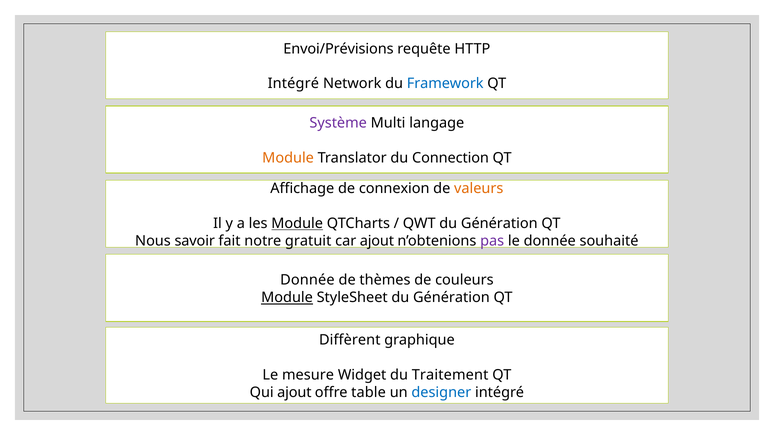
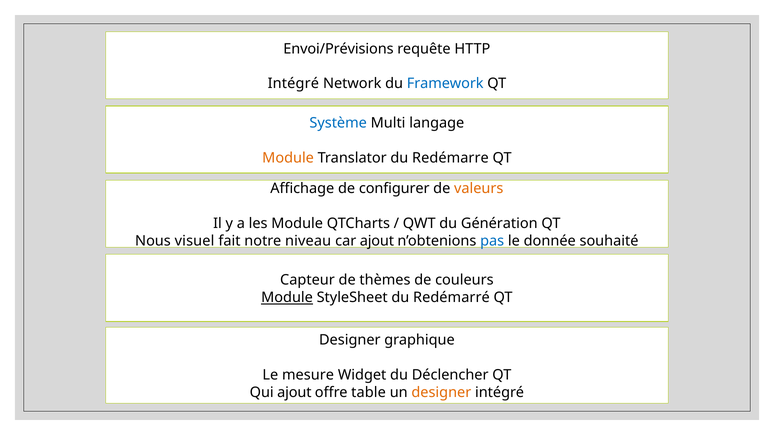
Système colour: purple -> blue
Connection: Connection -> Redémarre
connexion: connexion -> configurer
Module at (297, 224) underline: present -> none
savoir: savoir -> visuel
gratuit: gratuit -> niveau
pas colour: purple -> blue
Donnée at (307, 280): Donnée -> Capteur
StyleSheet du Génération: Génération -> Redémarré
Diffèrent at (350, 340): Diffèrent -> Designer
Traitement: Traitement -> Déclencher
designer at (441, 393) colour: blue -> orange
